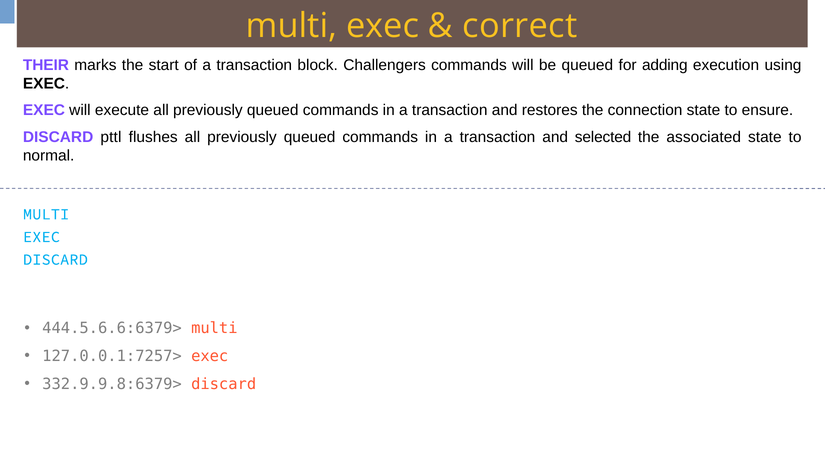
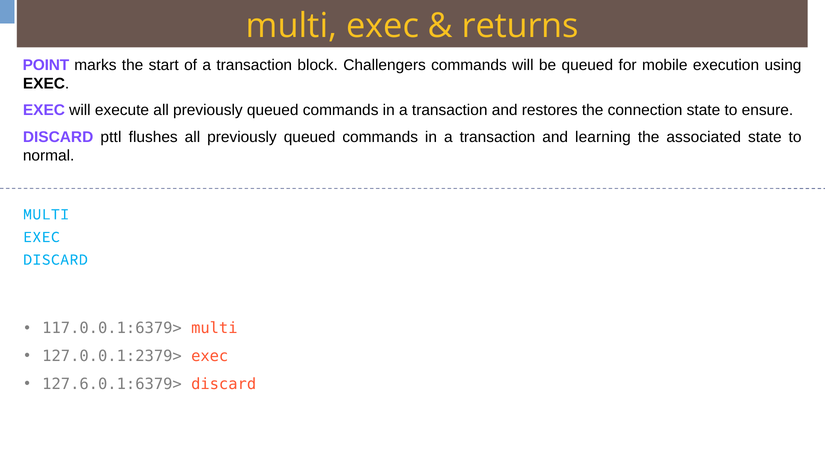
correct: correct -> returns
THEIR: THEIR -> POINT
adding: adding -> mobile
selected: selected -> learning
444.5.6.6:6379>: 444.5.6.6:6379> -> 117.0.0.1:6379>
127.0.0.1:7257>: 127.0.0.1:7257> -> 127.0.0.1:2379>
332.9.9.8:6379>: 332.9.9.8:6379> -> 127.6.0.1:6379>
